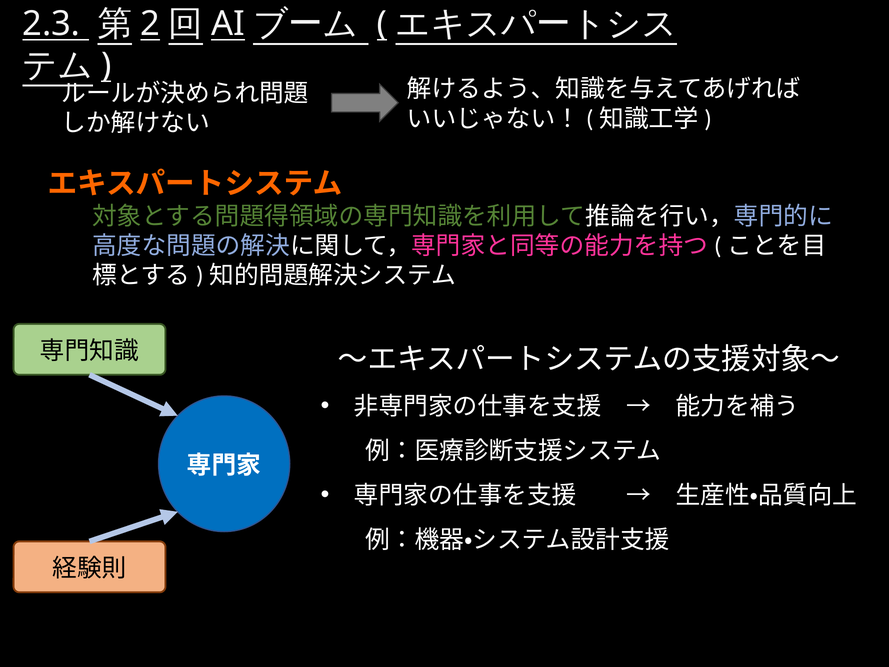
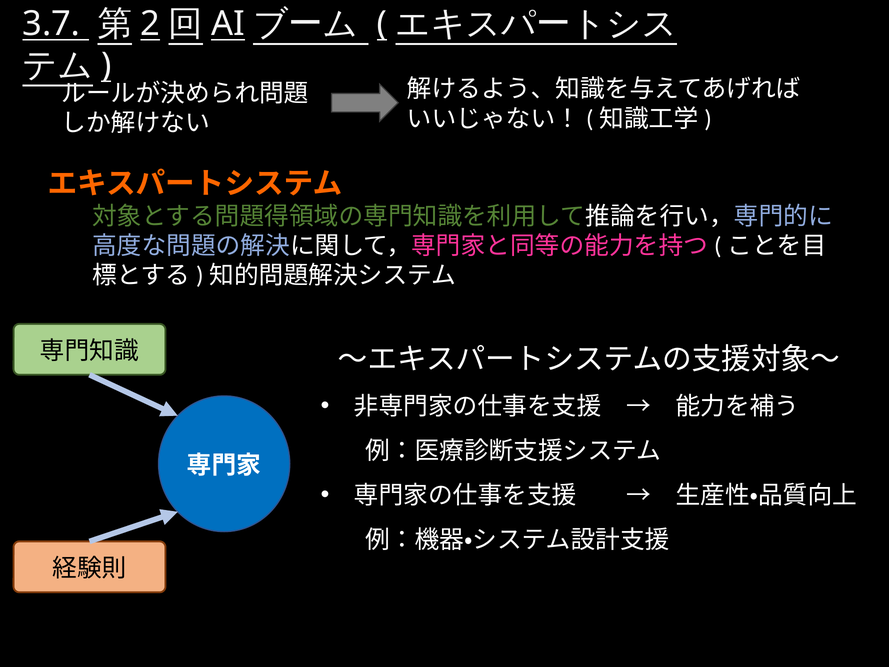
2.3: 2.3 -> 3.7
